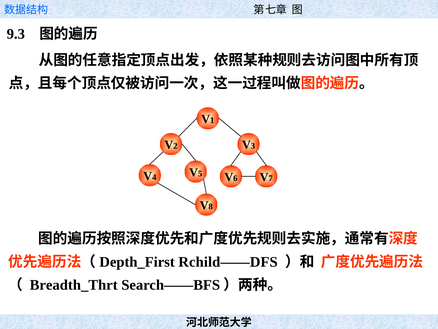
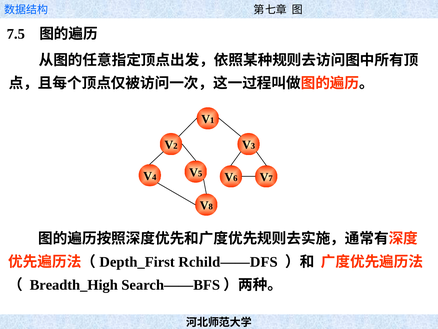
9.3: 9.3 -> 7.5
Breadth_Thrt: Breadth_Thrt -> Breadth_High
